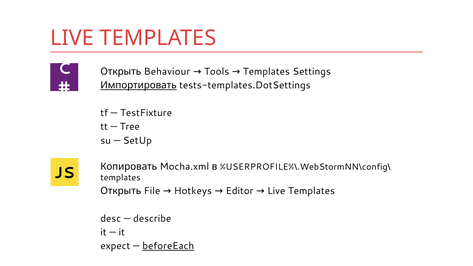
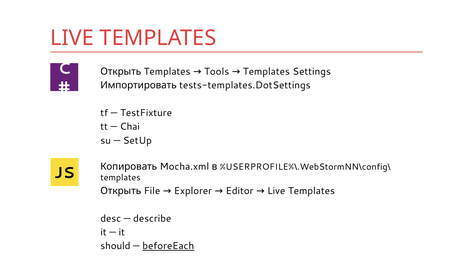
Открыть Behaviour: Behaviour -> Templates
Импортировать underline: present -> none
Tree: Tree -> Chai
Hotkeys: Hotkeys -> Explorer
expect: expect -> should
